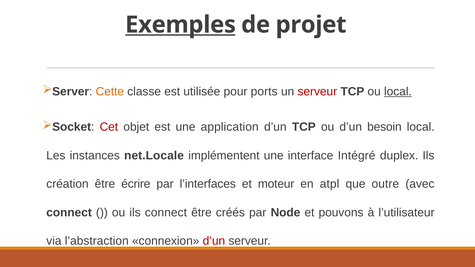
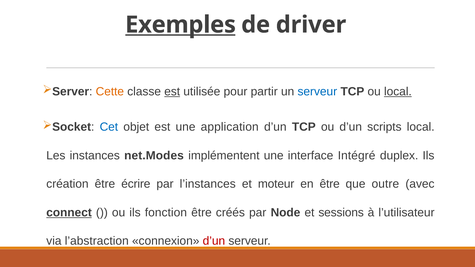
projet: projet -> driver
est at (172, 92) underline: none -> present
ports: ports -> partir
serveur at (317, 92) colour: red -> blue
Cet colour: red -> blue
besoin: besoin -> scripts
net.Locale: net.Locale -> net.Modes
l’interfaces: l’interfaces -> l’instances
en atpl: atpl -> être
connect at (69, 213) underline: none -> present
ils connect: connect -> fonction
pouvons: pouvons -> sessions
